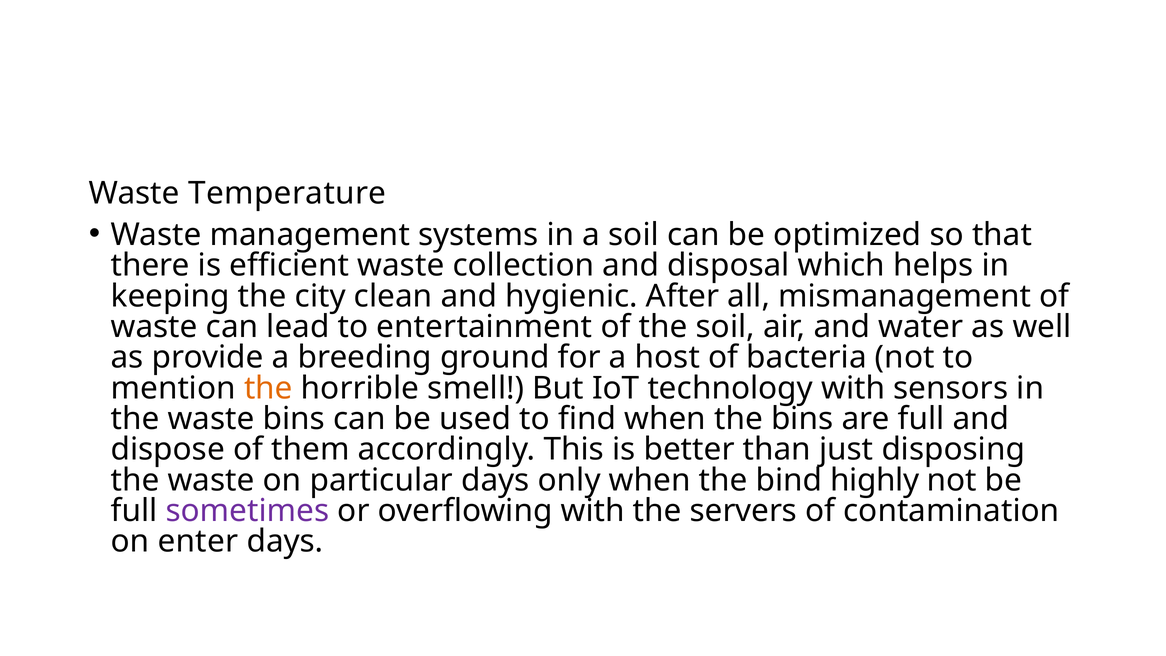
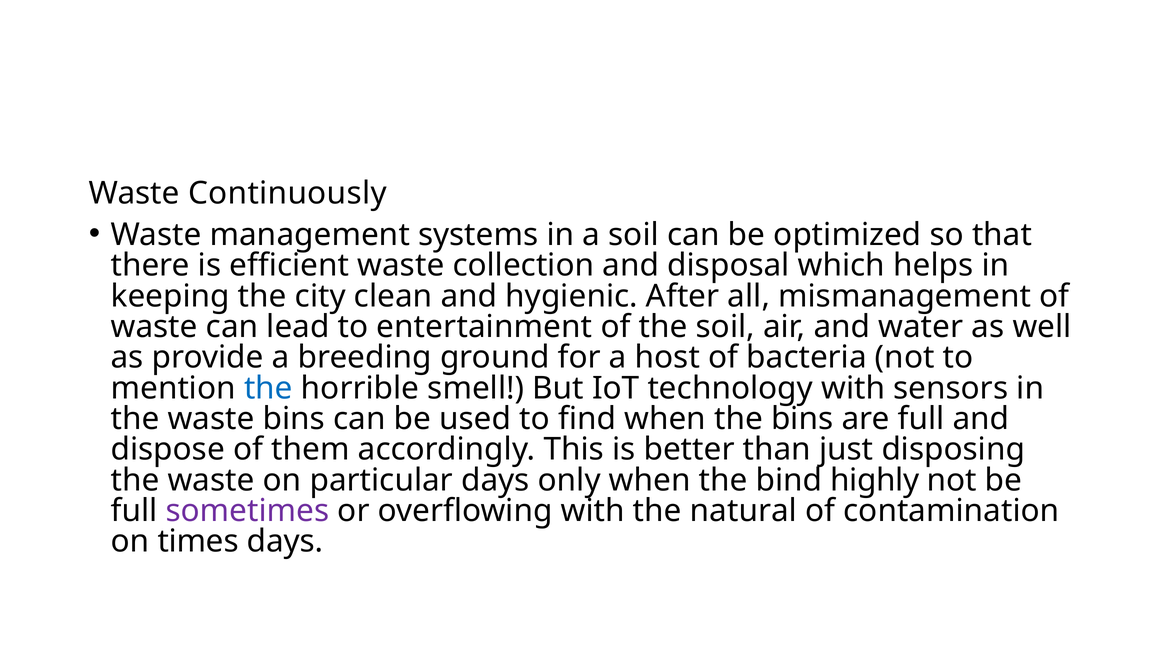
Temperature: Temperature -> Continuously
the at (268, 388) colour: orange -> blue
servers: servers -> natural
enter: enter -> times
